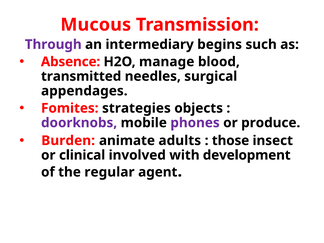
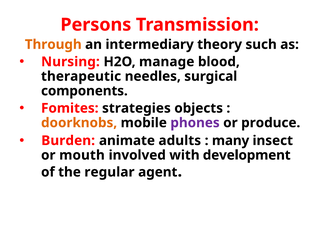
Mucous: Mucous -> Persons
Through colour: purple -> orange
begins: begins -> theory
Absence: Absence -> Nursing
transmitted: transmitted -> therapeutic
appendages: appendages -> components
doorknobs colour: purple -> orange
those: those -> many
clinical: clinical -> mouth
